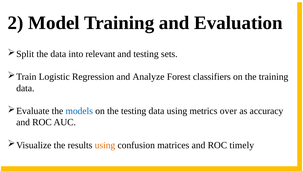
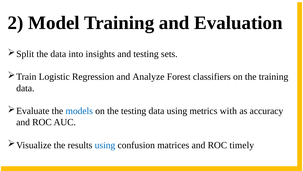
relevant: relevant -> insights
over: over -> with
using at (105, 145) colour: orange -> blue
